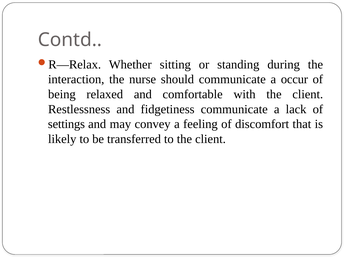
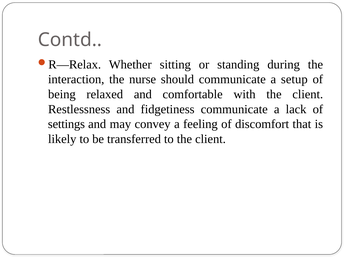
occur: occur -> setup
